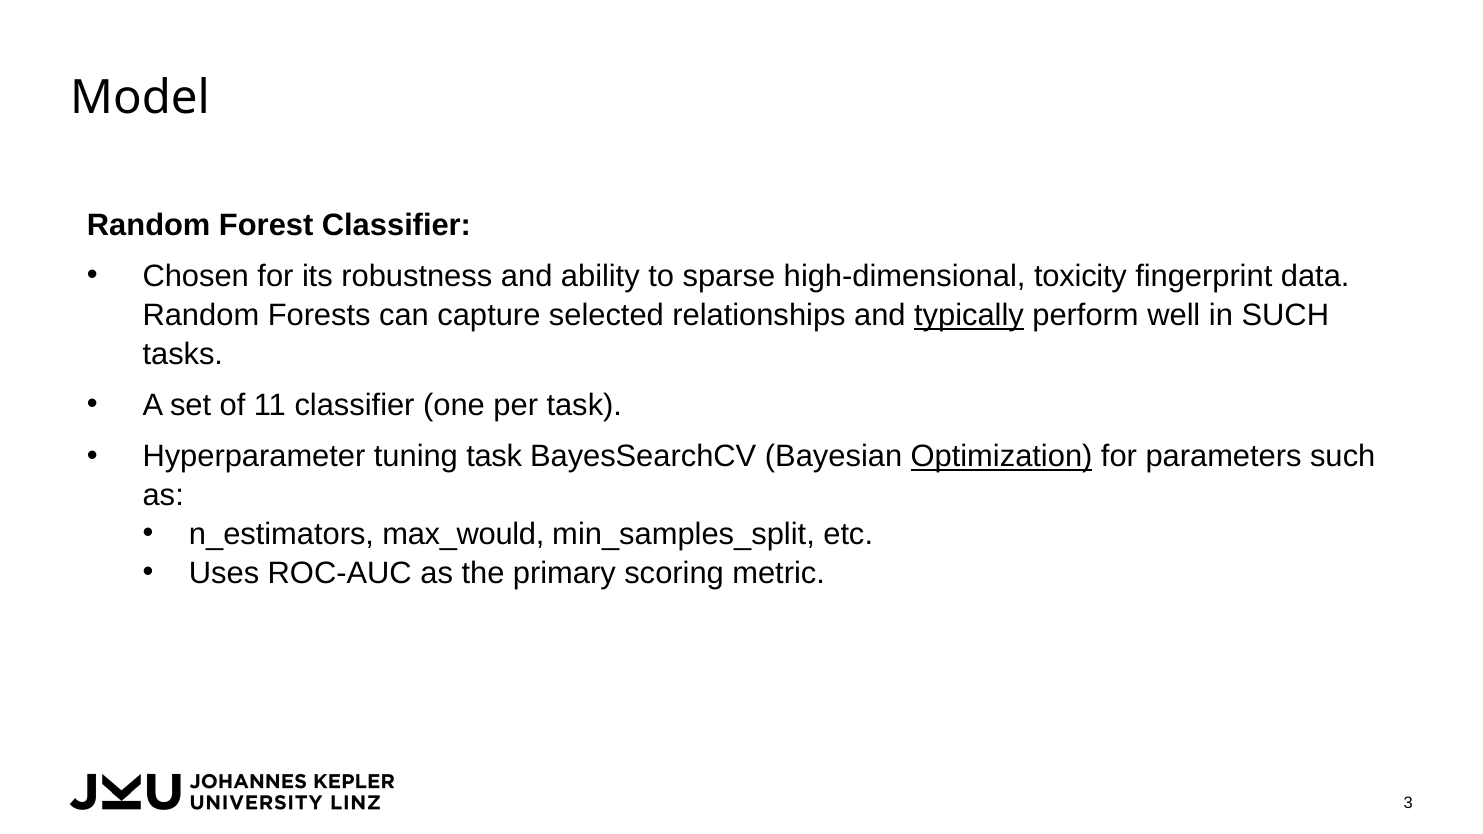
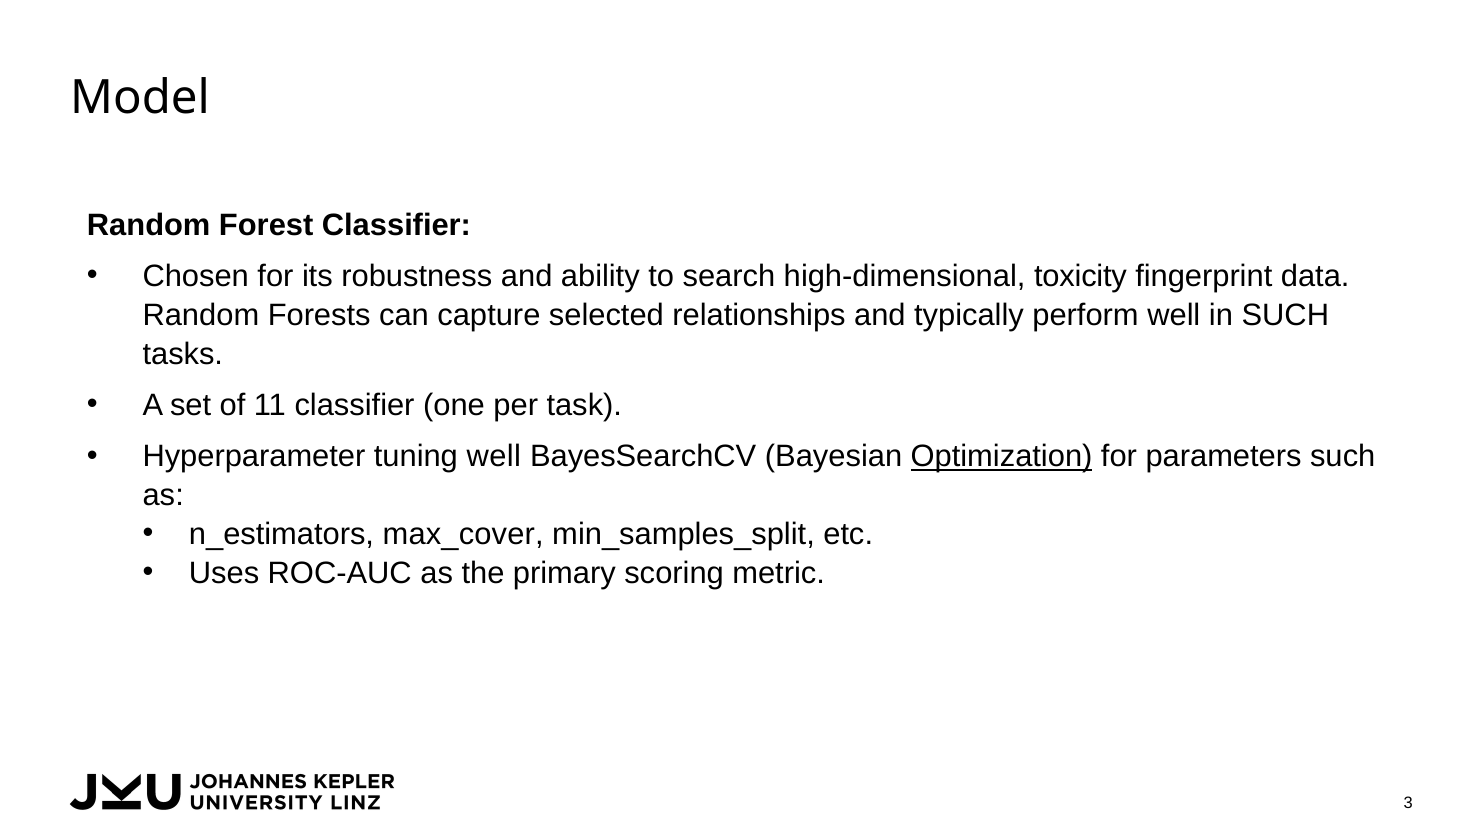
sparse: sparse -> search
typically underline: present -> none
tuning task: task -> well
max_would: max_would -> max_cover
